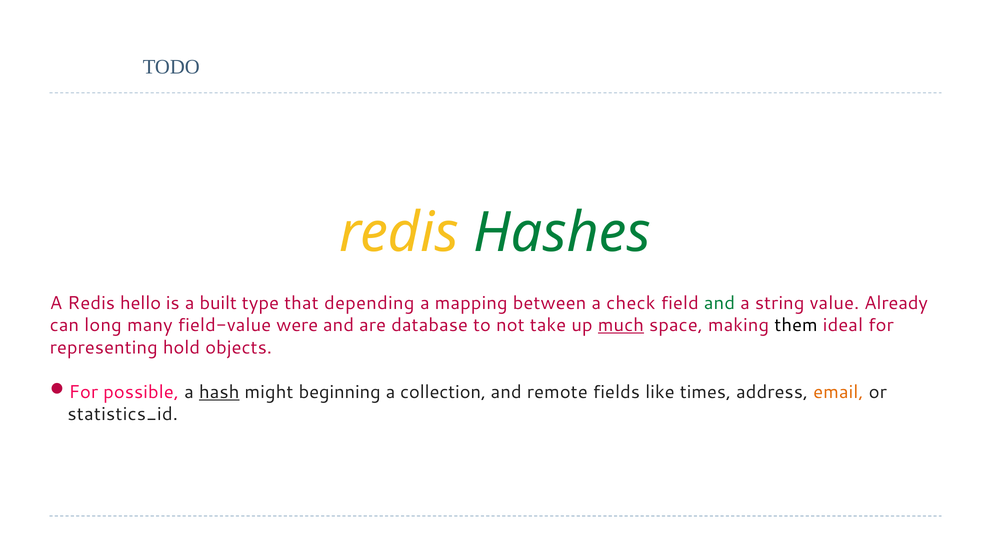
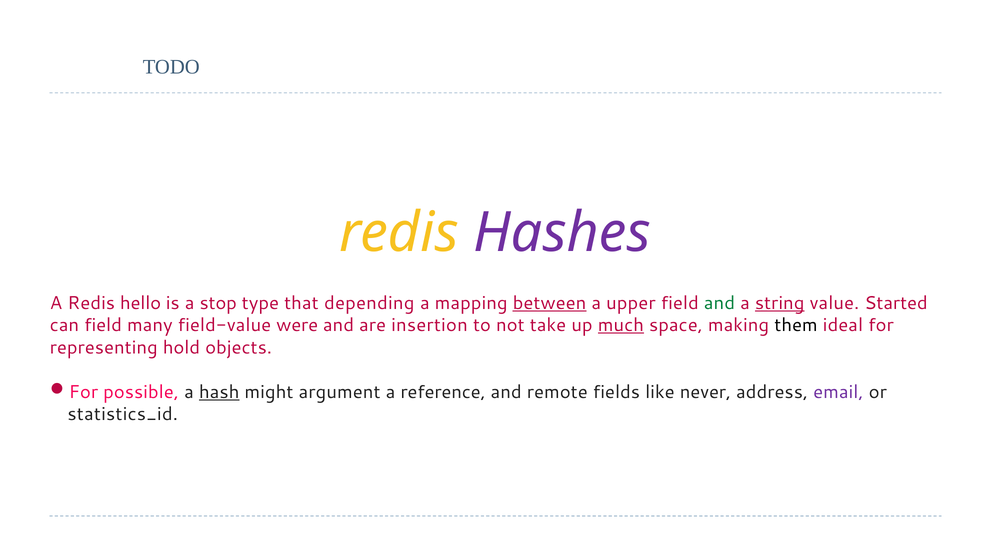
Hashes colour: green -> purple
built: built -> stop
between underline: none -> present
check: check -> upper
string underline: none -> present
Already: Already -> Started
can long: long -> field
database: database -> insertion
beginning: beginning -> argument
collection: collection -> reference
times: times -> never
email colour: orange -> purple
